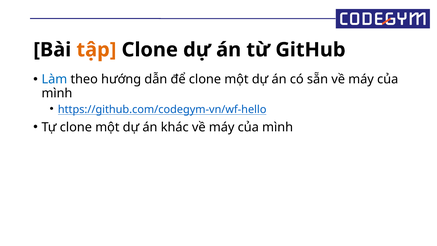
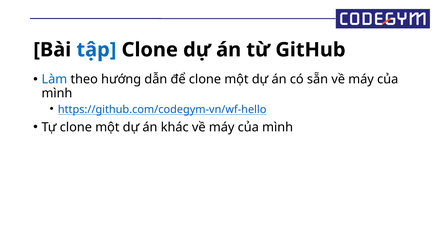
tập colour: orange -> blue
